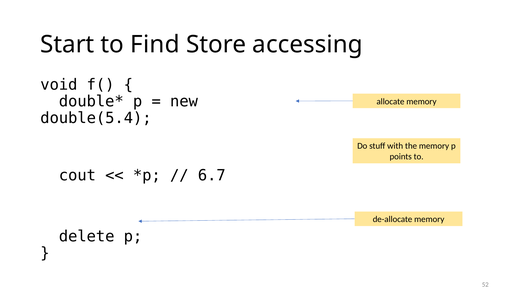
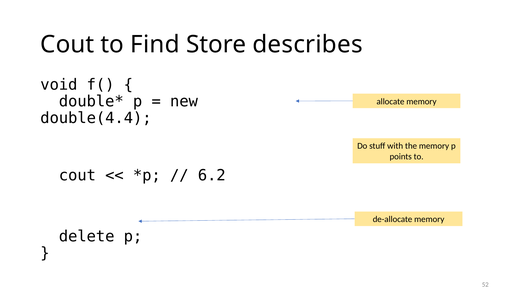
Start at (67, 44): Start -> Cout
accessing: accessing -> describes
double(5.4: double(5.4 -> double(4.4
6.7: 6.7 -> 6.2
